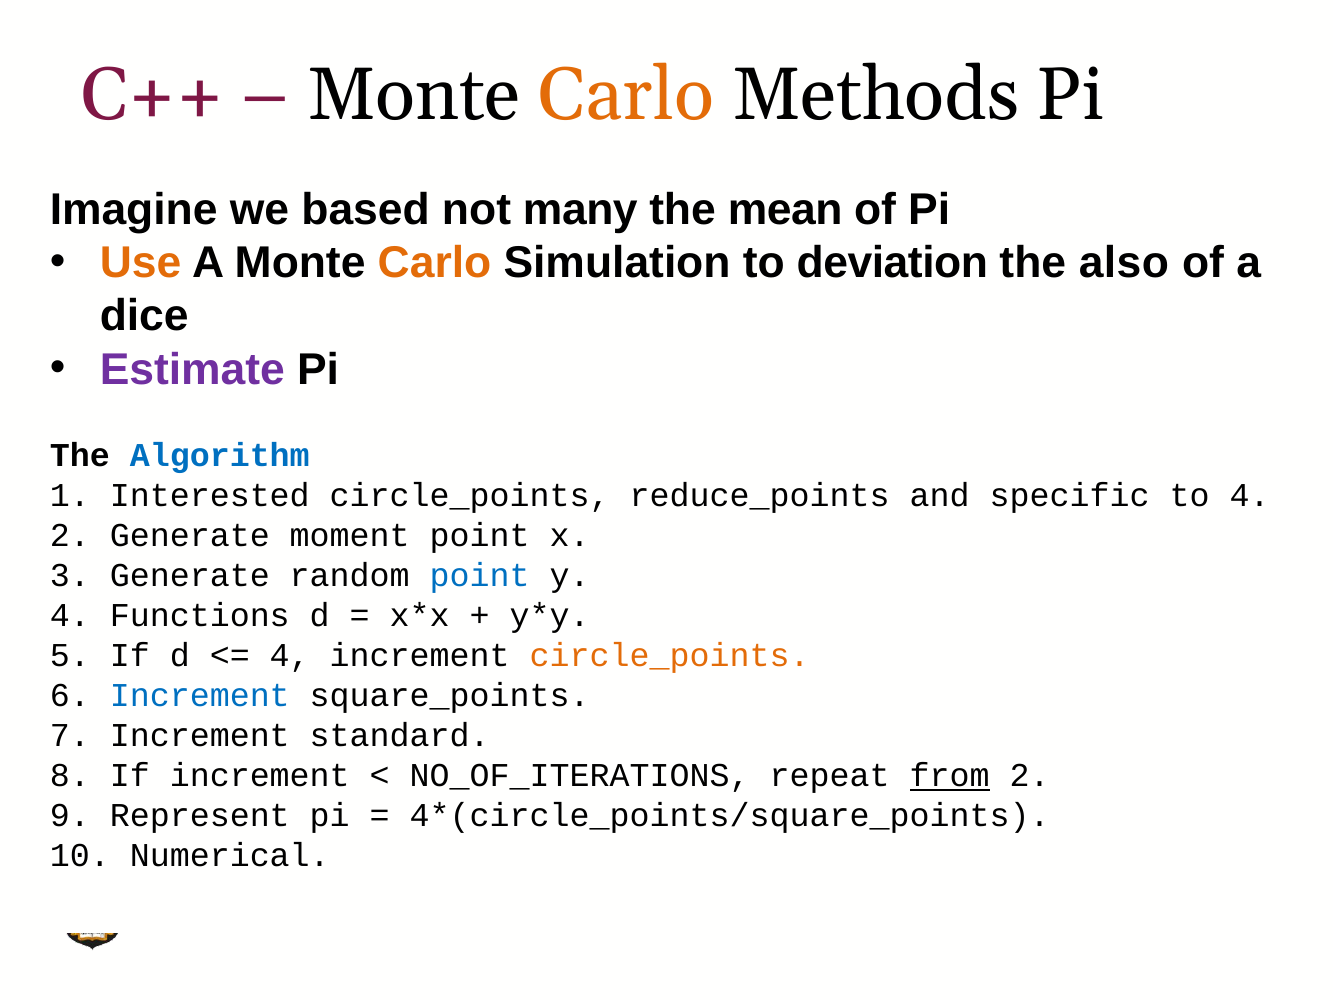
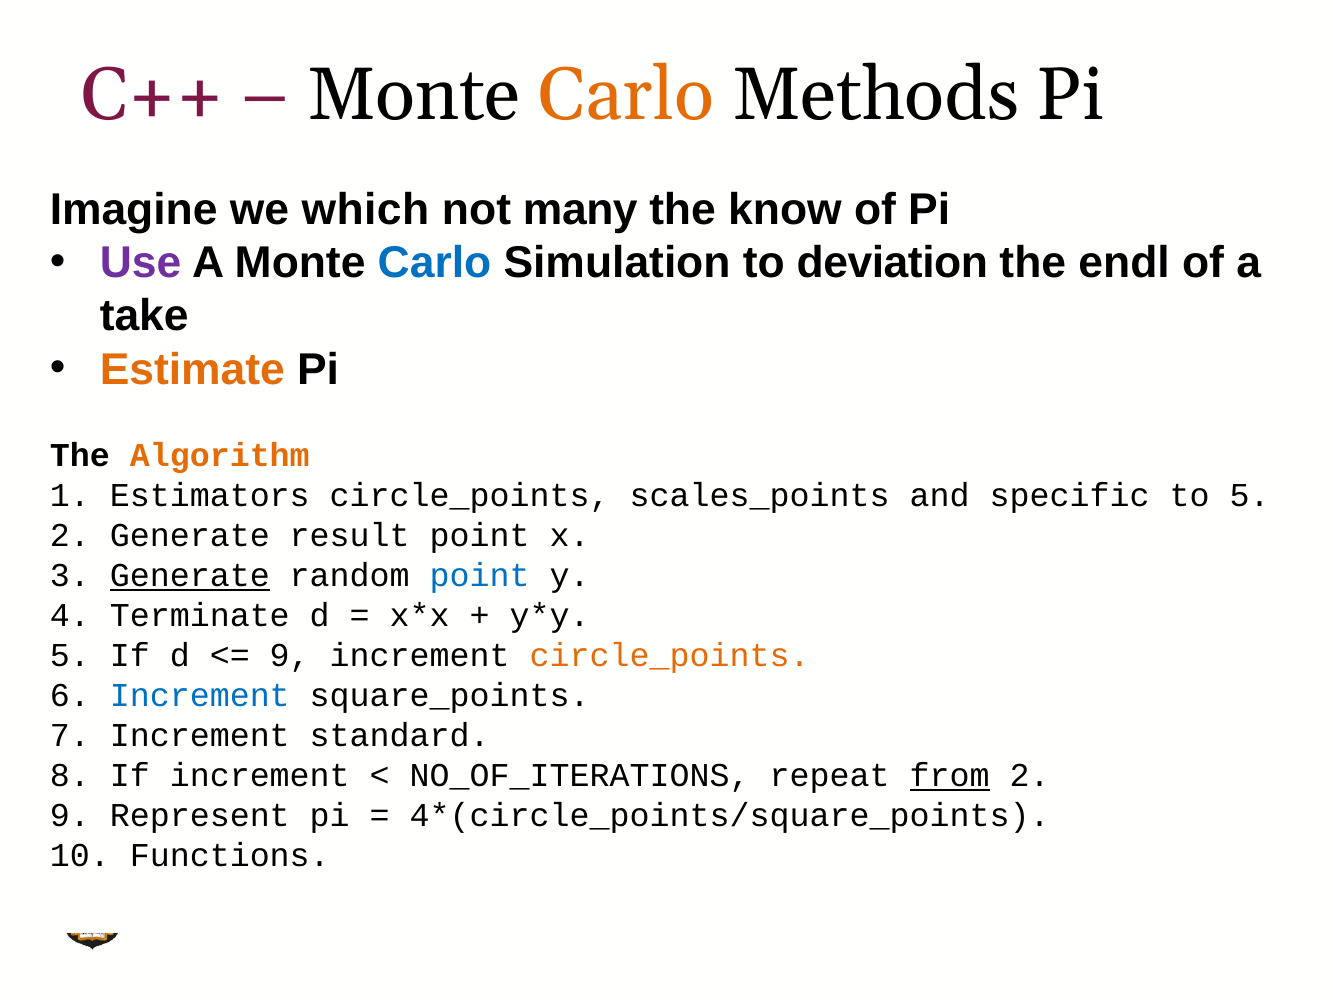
based: based -> which
mean: mean -> know
Use colour: orange -> purple
Carlo at (434, 263) colour: orange -> blue
also: also -> endl
dice: dice -> take
Estimate colour: purple -> orange
Algorithm colour: blue -> orange
Interested: Interested -> Estimators
reduce_points: reduce_points -> scales_points
to 4: 4 -> 5
moment: moment -> result
Generate at (190, 575) underline: none -> present
Functions: Functions -> Terminate
4 at (290, 655): 4 -> 9
Numerical: Numerical -> Functions
